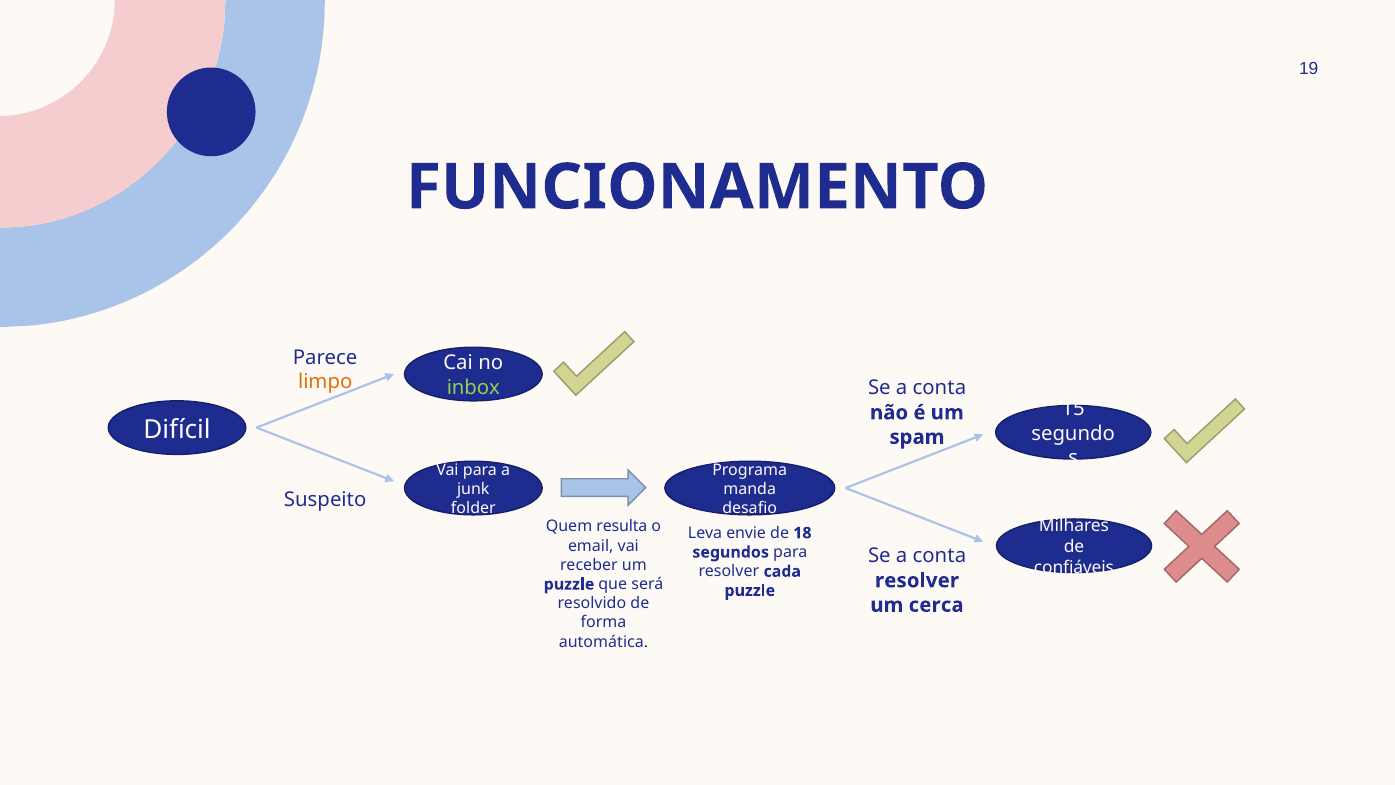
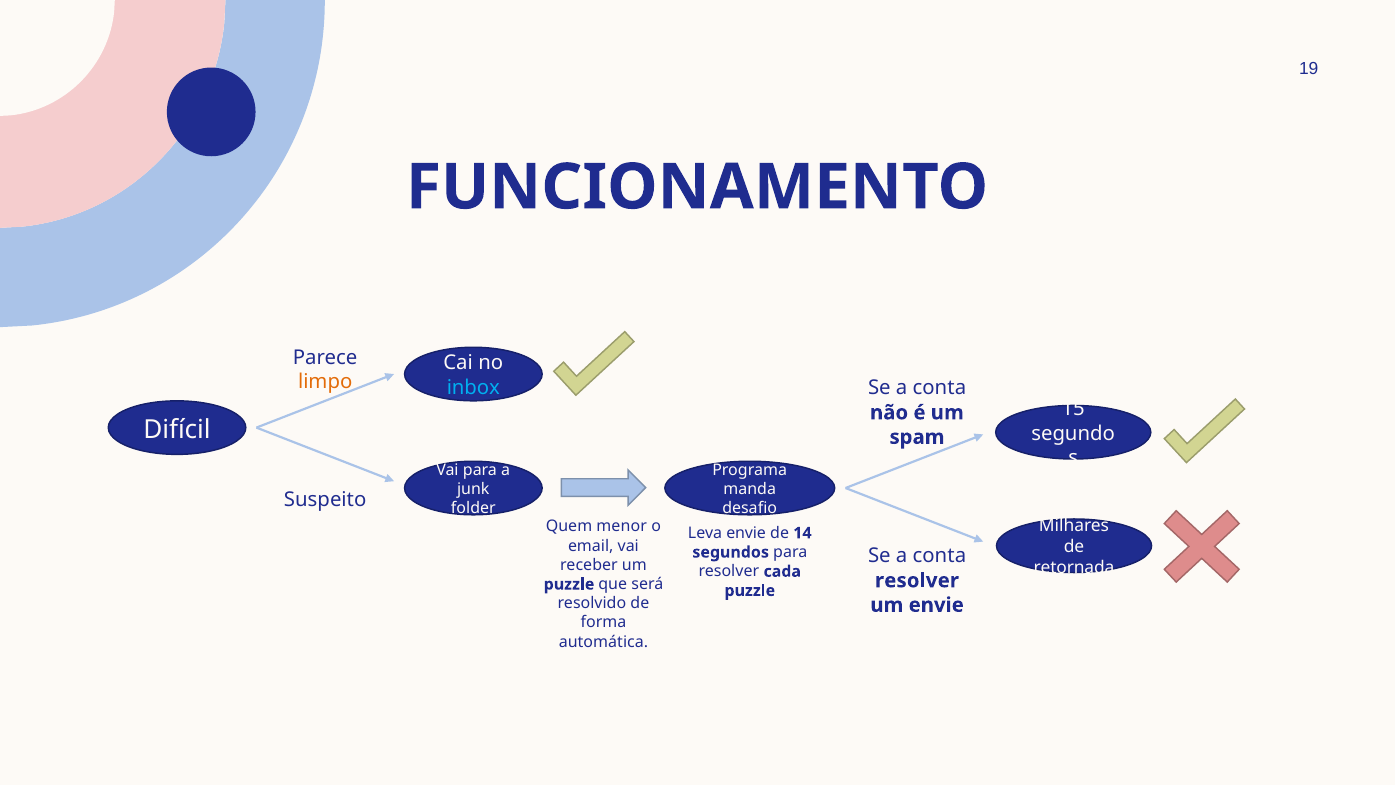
inbox colour: light green -> light blue
resulta: resulta -> menor
18: 18 -> 14
confiáveis: confiáveis -> retornada
um cerca: cerca -> envie
